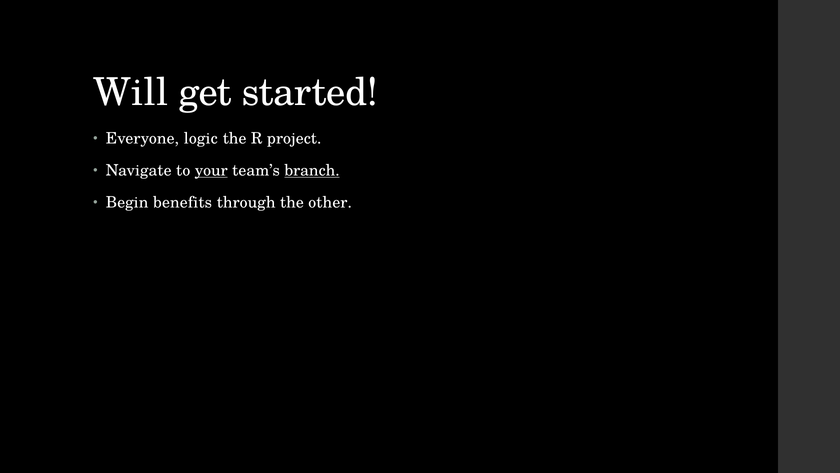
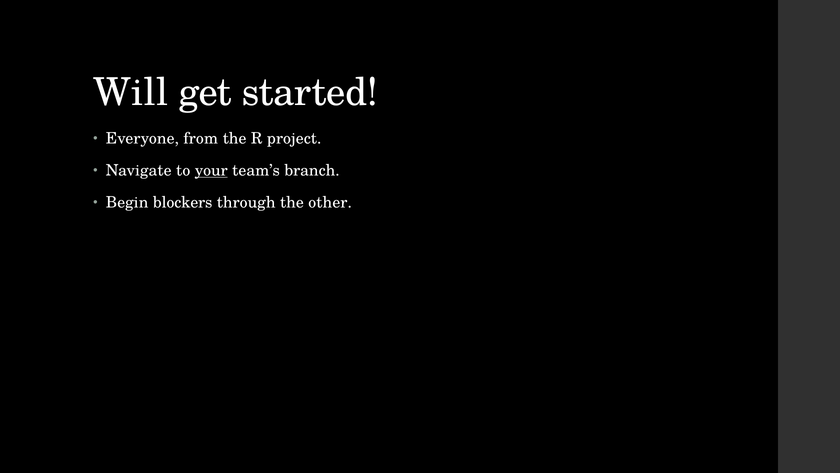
logic: logic -> from
branch underline: present -> none
benefits: benefits -> blockers
